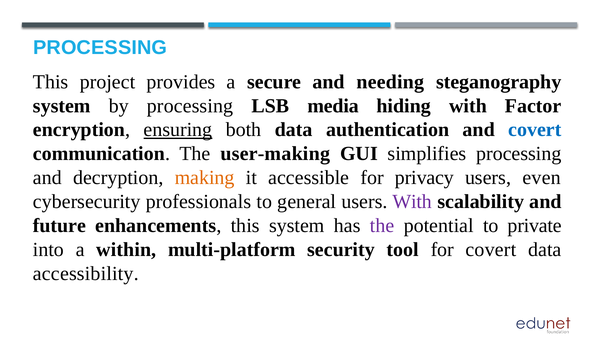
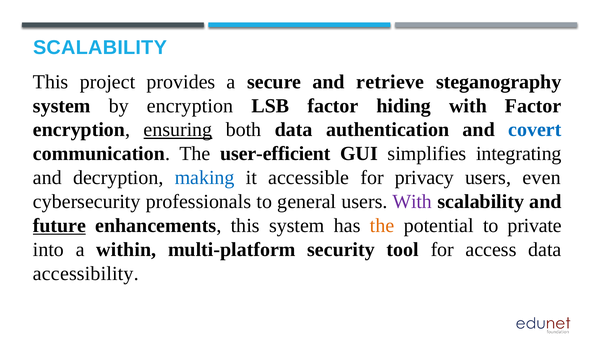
PROCESSING at (100, 48): PROCESSING -> SCALABILITY
needing: needing -> retrieve
by processing: processing -> encryption
LSB media: media -> factor
user-making: user-making -> user-efficient
simplifies processing: processing -> integrating
making colour: orange -> blue
future underline: none -> present
the at (382, 226) colour: purple -> orange
for covert: covert -> access
